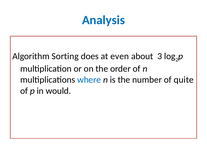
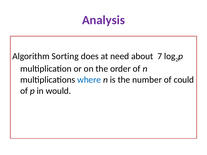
Analysis colour: blue -> purple
even: even -> need
3: 3 -> 7
quite: quite -> could
